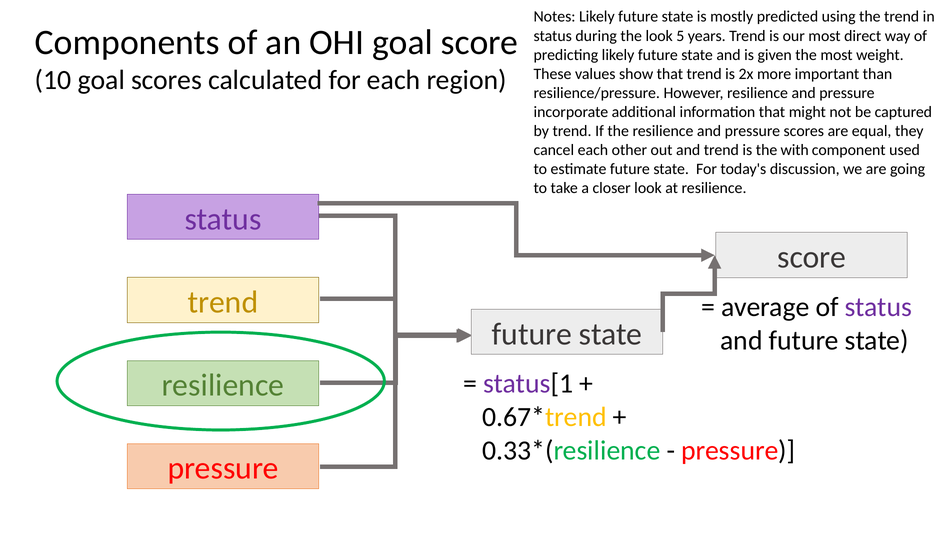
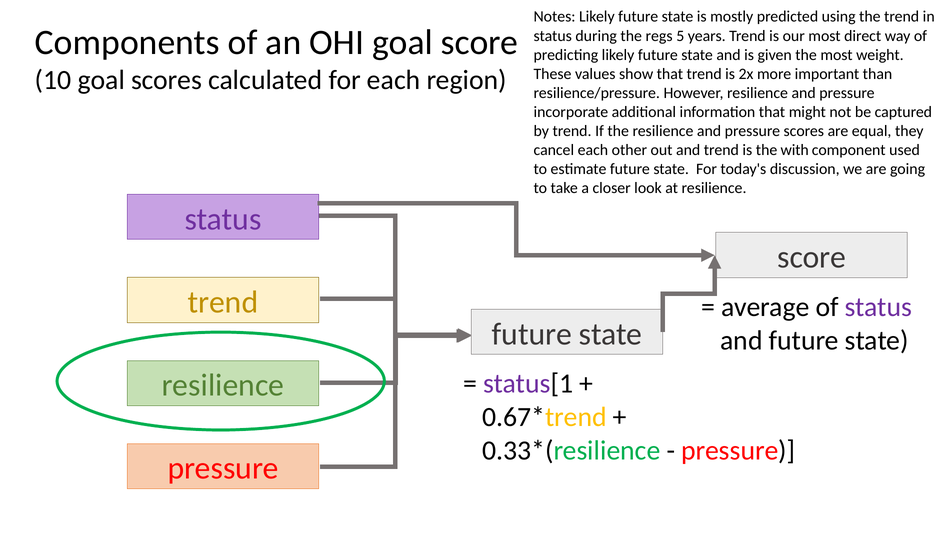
the look: look -> regs
